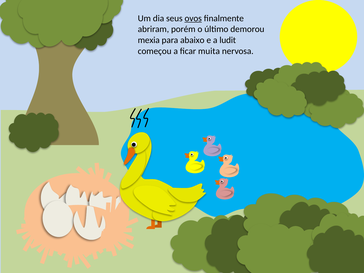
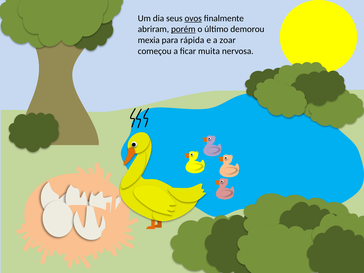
porém underline: none -> present
abaixo: abaixo -> rápida
ludit: ludit -> zoar
